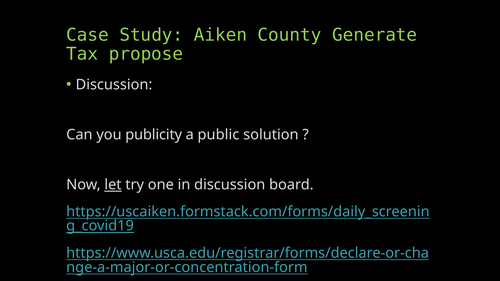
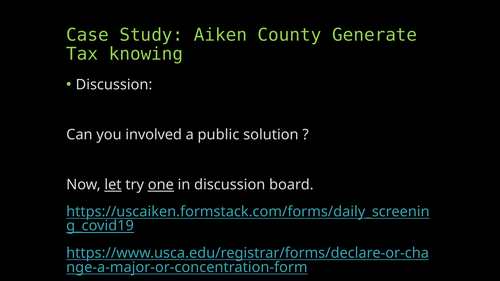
propose: propose -> knowing
publicity: publicity -> involved
one underline: none -> present
